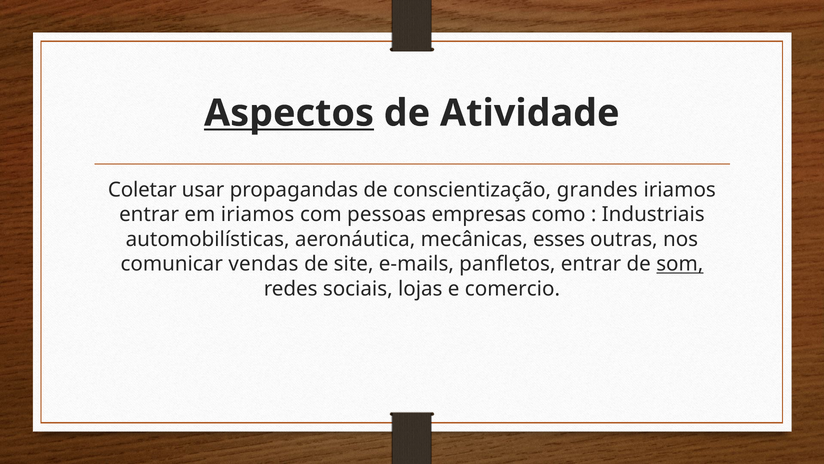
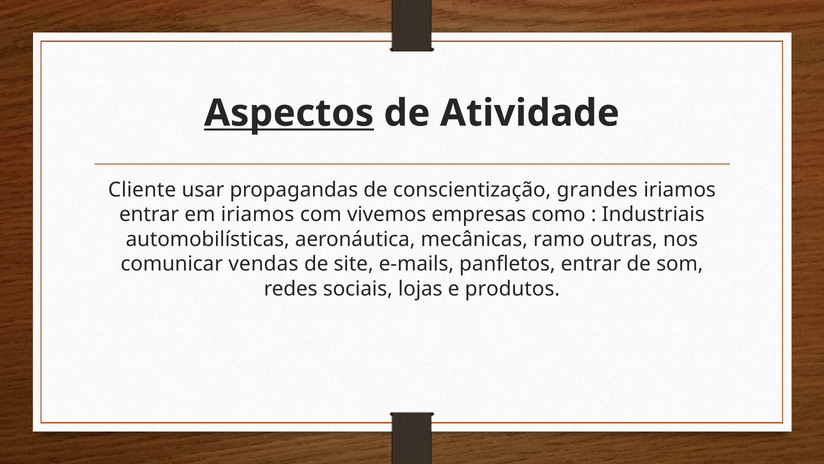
Coletar: Coletar -> Cliente
pessoas: pessoas -> vivemos
esses: esses -> ramo
som underline: present -> none
comercio: comercio -> produtos
